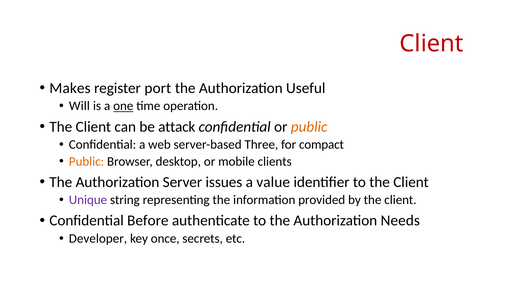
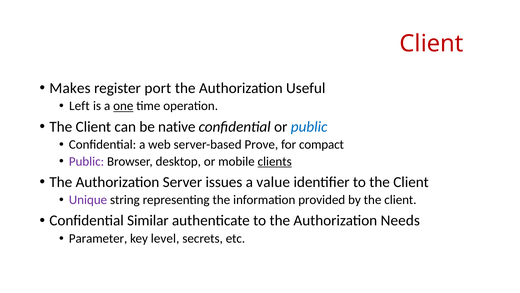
Will: Will -> Left
attack: attack -> native
public at (309, 126) colour: orange -> blue
Three: Three -> Prove
Public at (87, 161) colour: orange -> purple
clients underline: none -> present
Before: Before -> Similar
Developer: Developer -> Parameter
once: once -> level
